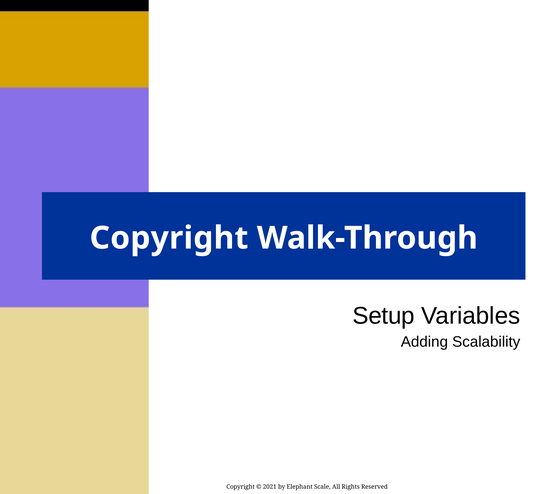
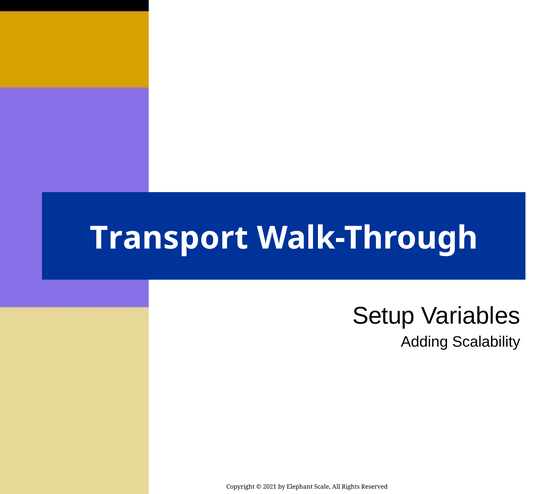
Copyright at (169, 238): Copyright -> Transport
